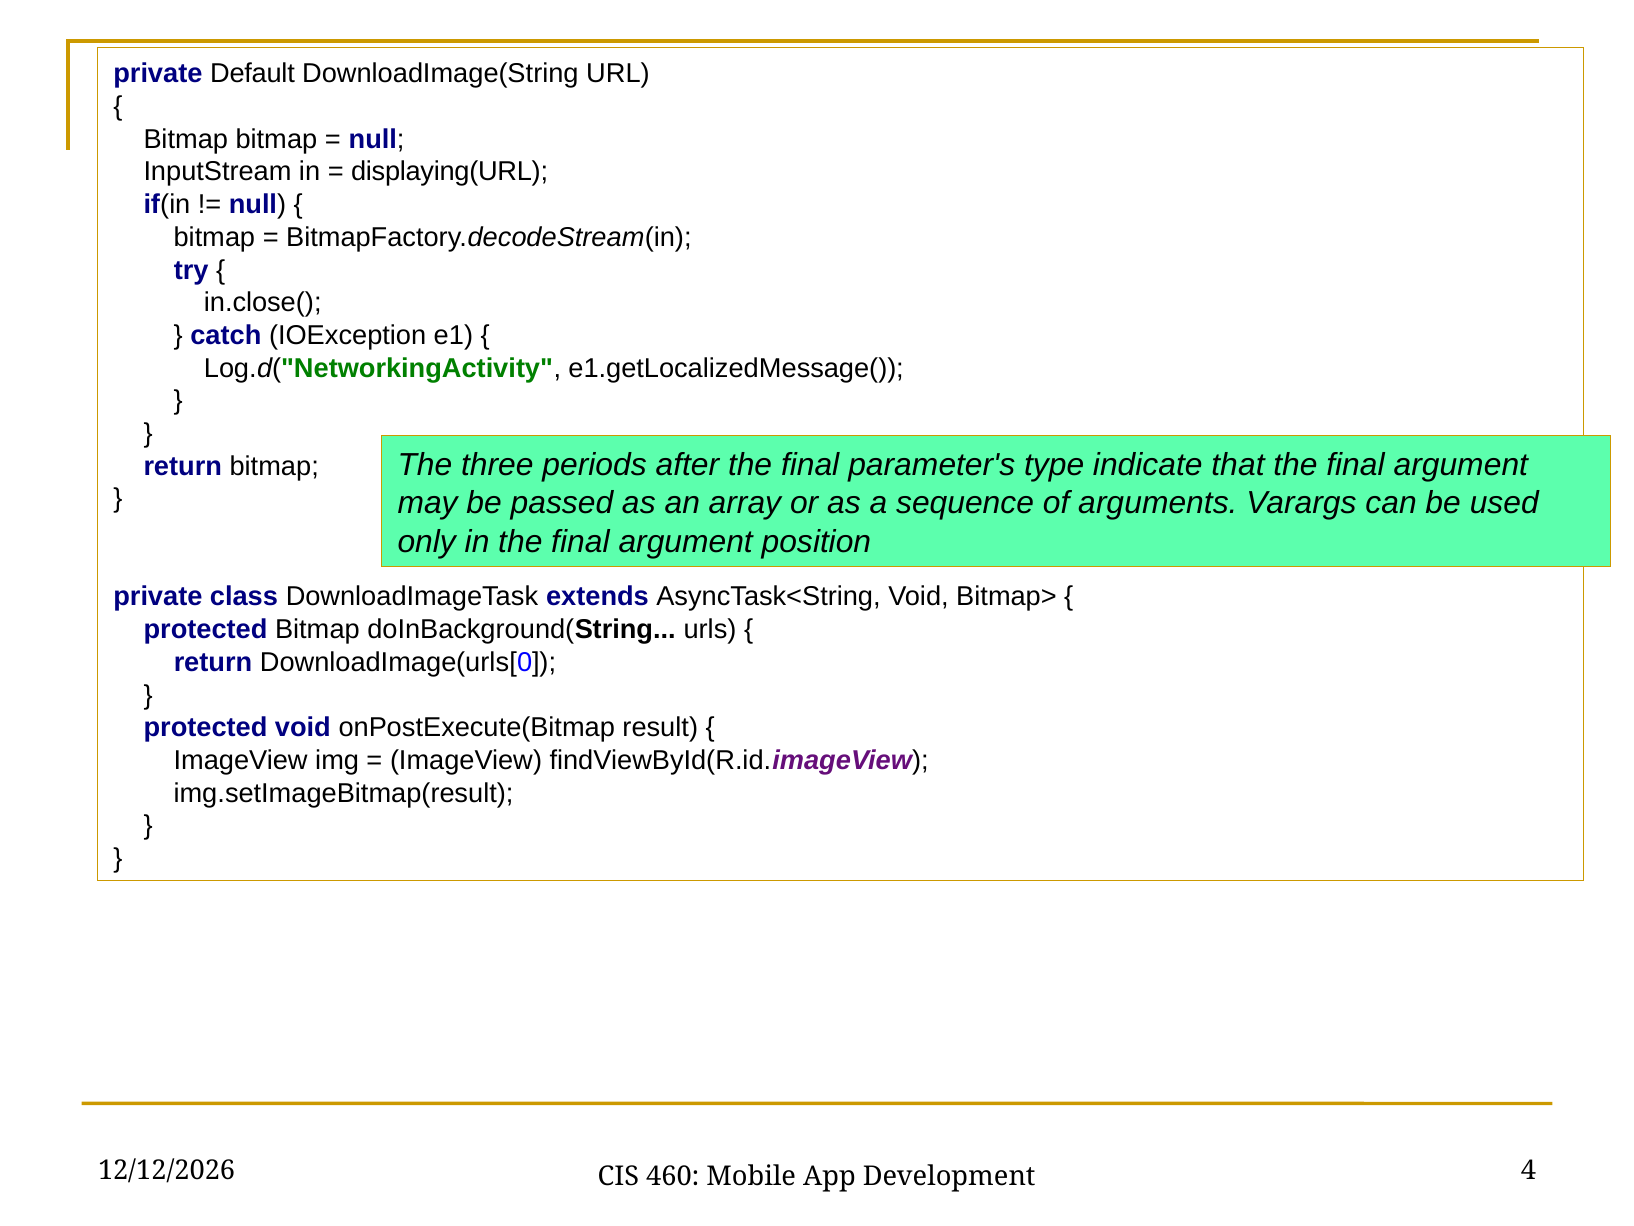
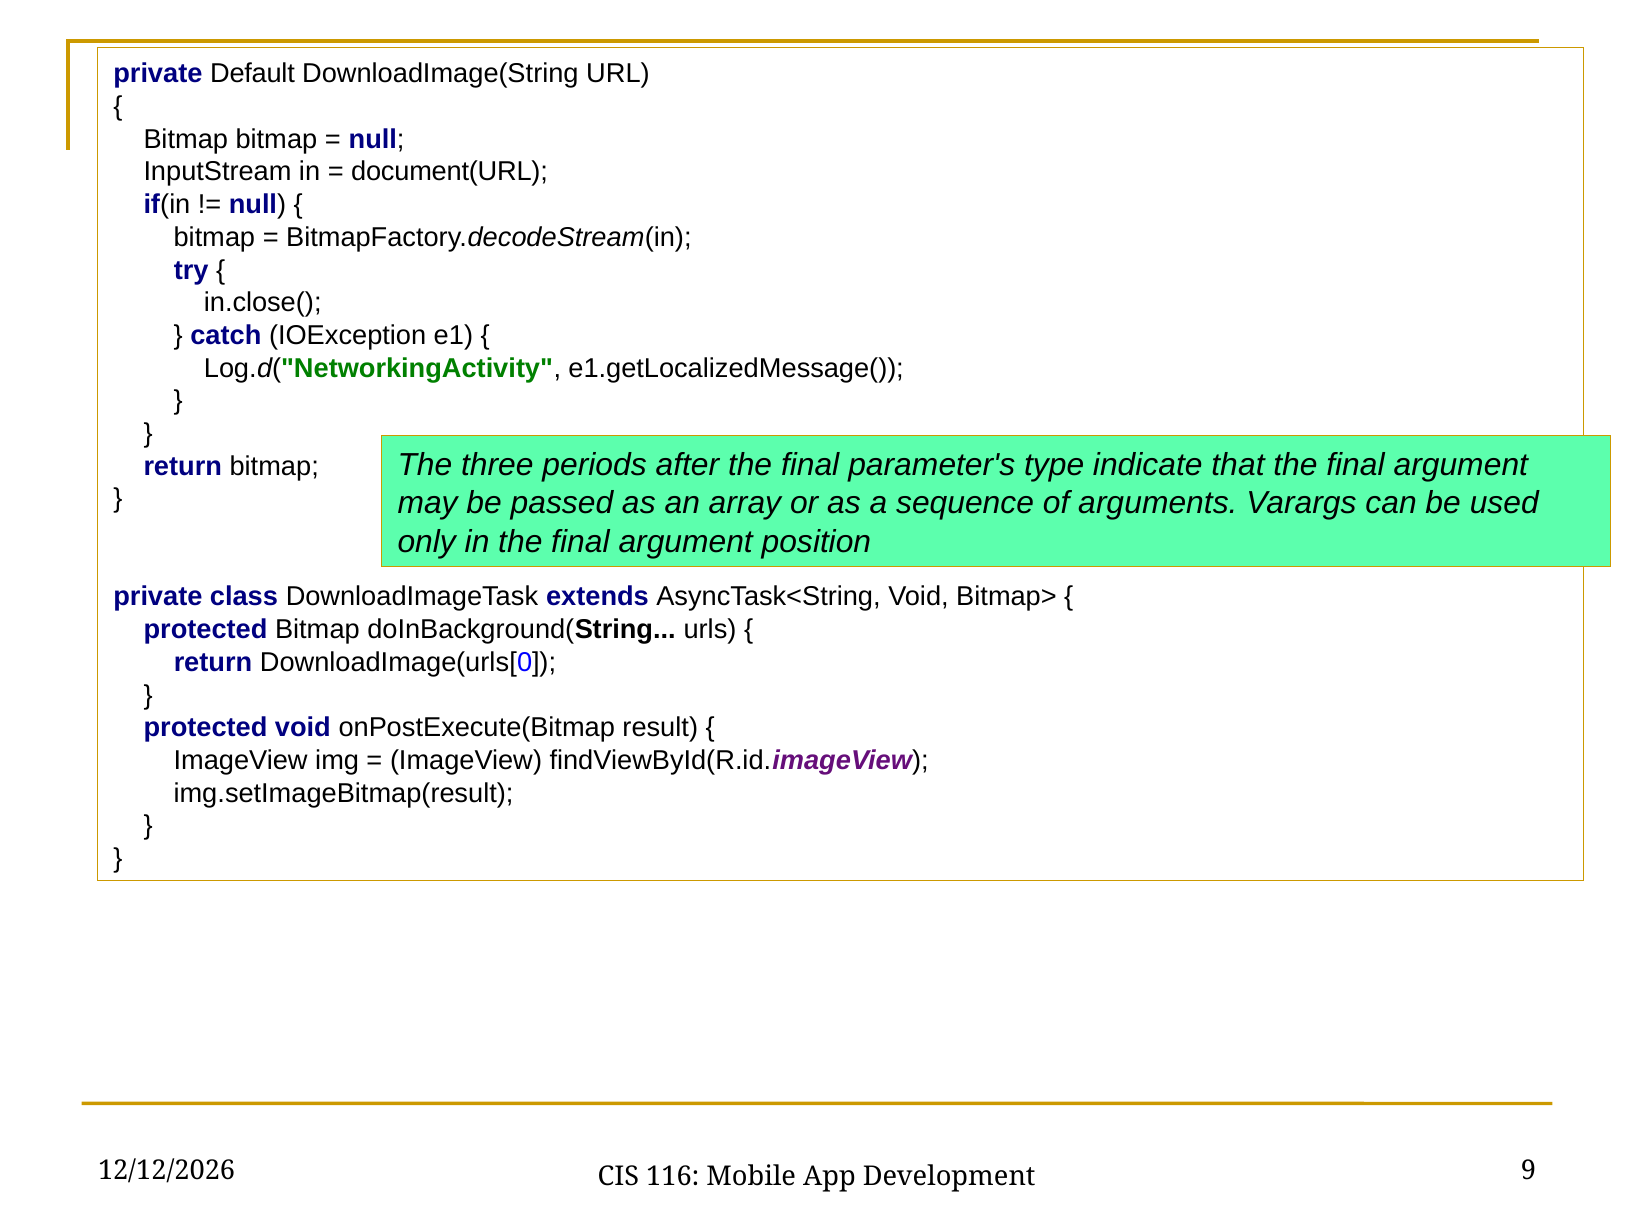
displaying(URL: displaying(URL -> document(URL
460: 460 -> 116
4: 4 -> 9
